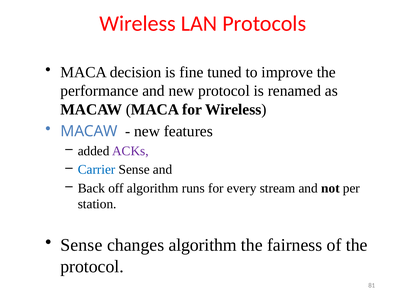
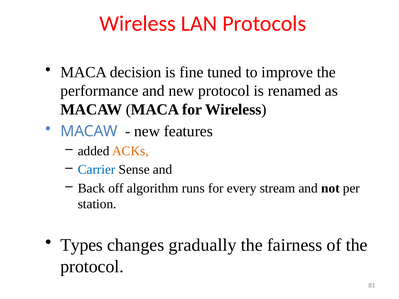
ACKs colour: purple -> orange
Sense at (81, 245): Sense -> Types
changes algorithm: algorithm -> gradually
